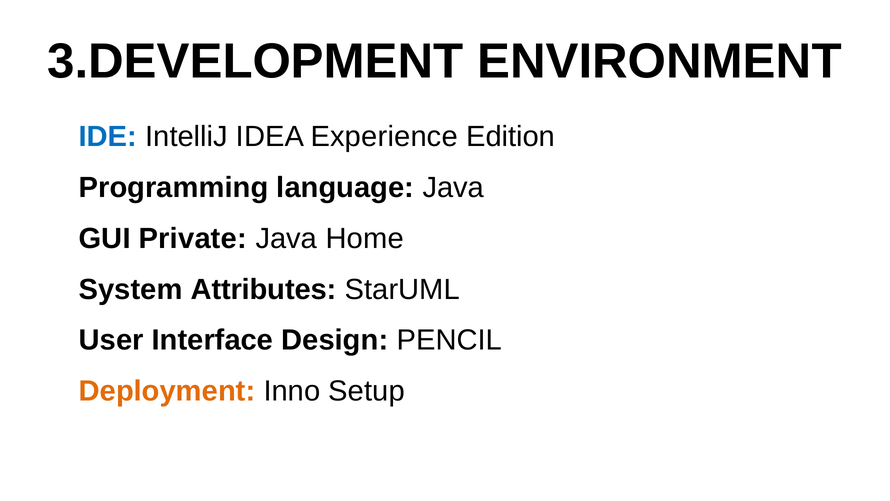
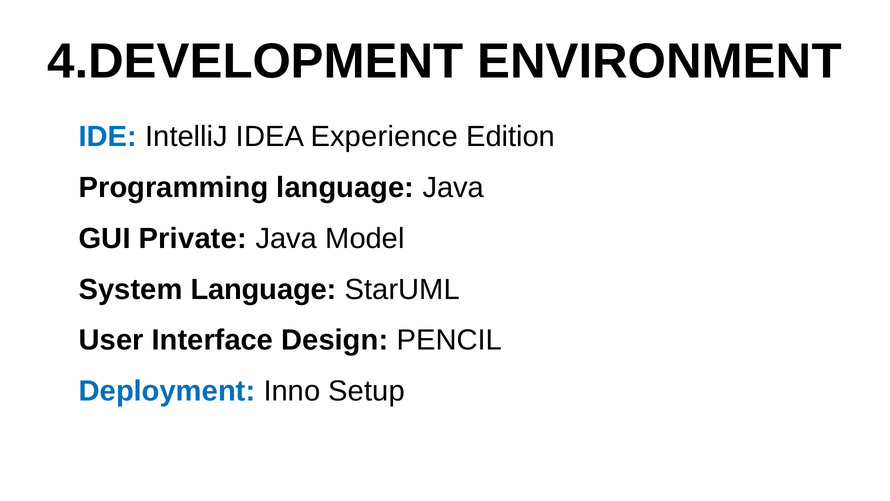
3.DEVELOPMENT: 3.DEVELOPMENT -> 4.DEVELOPMENT
Home: Home -> Model
System Attributes: Attributes -> Language
Deployment colour: orange -> blue
